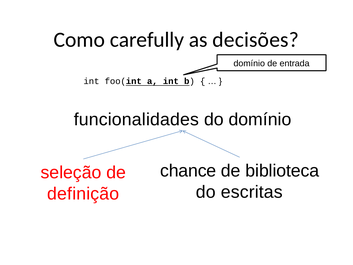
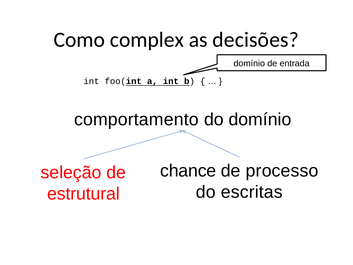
carefully: carefully -> complex
funcionalidades: funcionalidades -> comportamento
biblioteca: biblioteca -> processo
definição: definição -> estrutural
